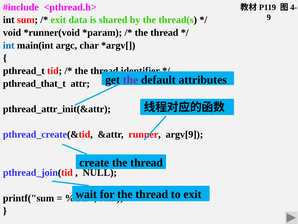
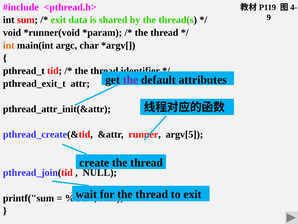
int at (9, 45) colour: blue -> orange
pthread_that_t: pthread_that_t -> pthread_exit_t
argv[9: argv[9 -> argv[5
